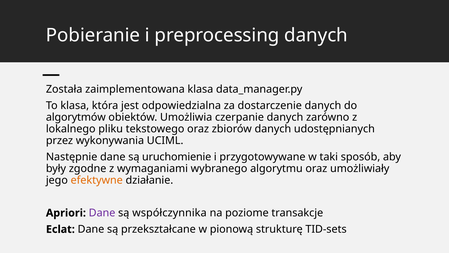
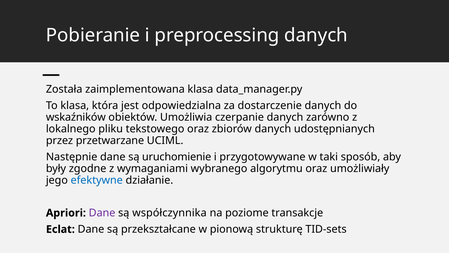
algorytmów: algorytmów -> wskaźników
wykonywania: wykonywania -> przetwarzane
efektywne colour: orange -> blue
